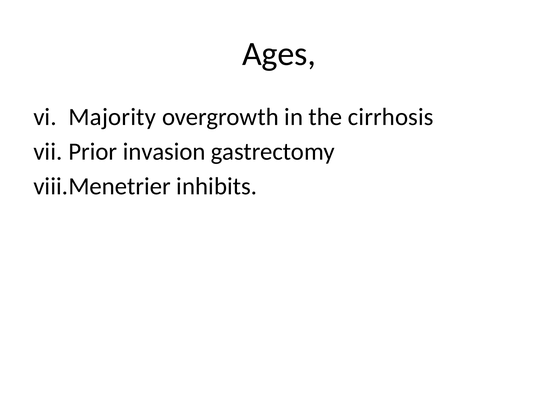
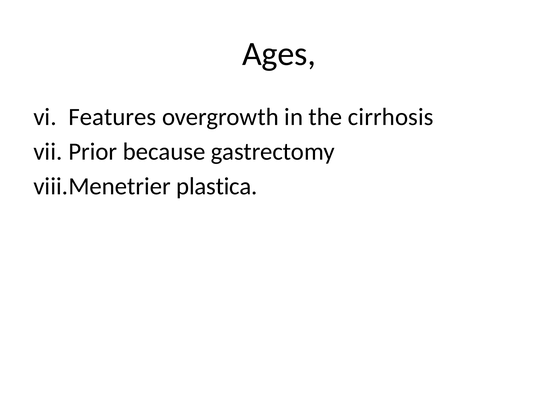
Majority: Majority -> Features
invasion: invasion -> because
inhibits: inhibits -> plastica
